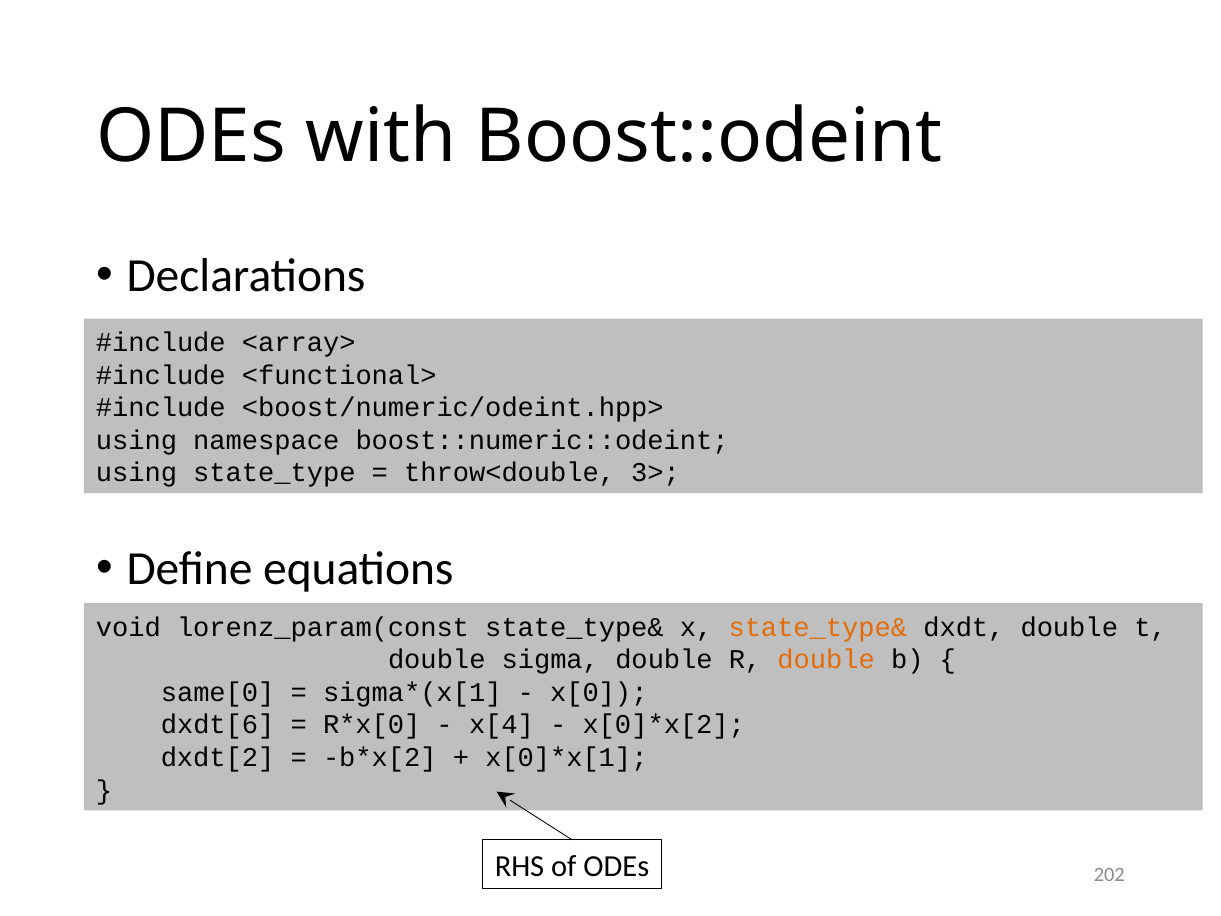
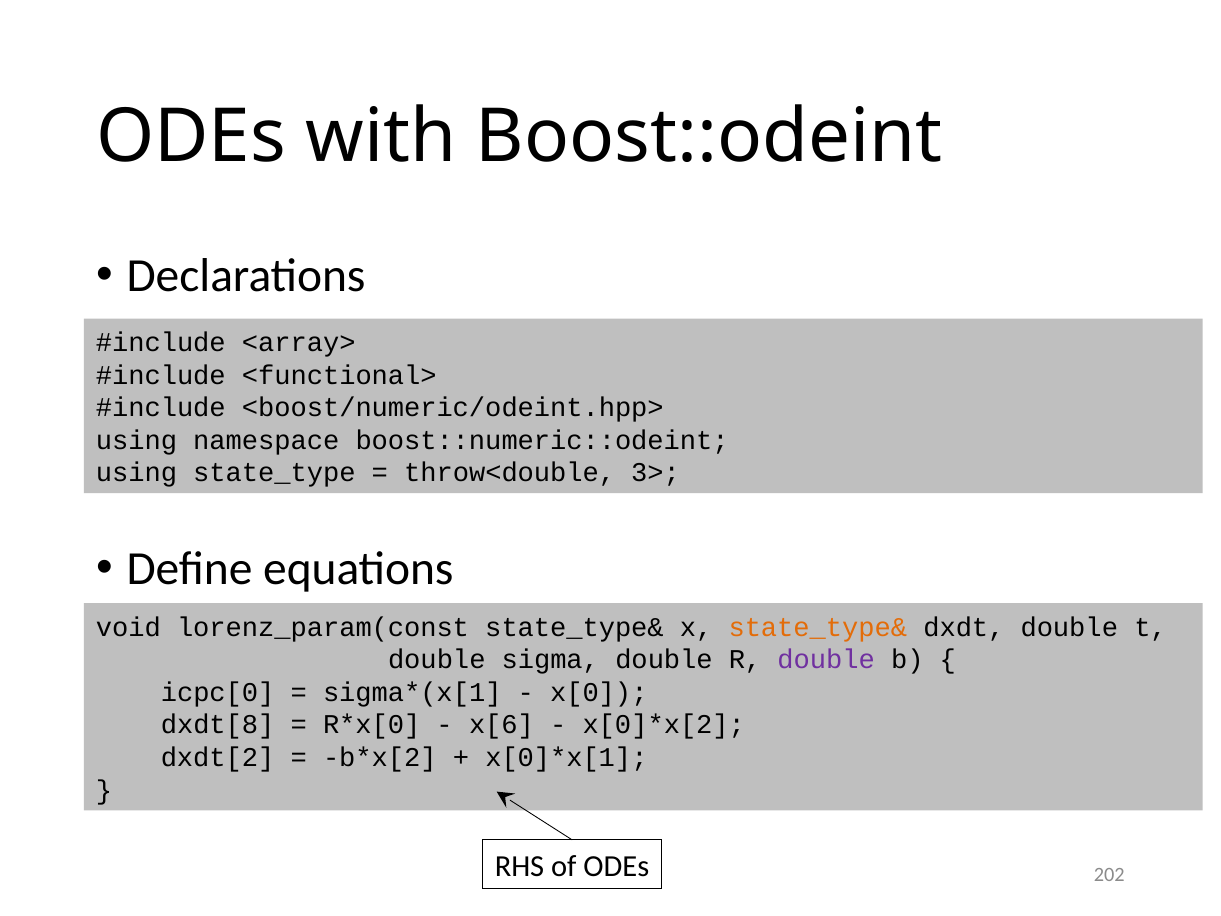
double at (826, 660) colour: orange -> purple
same[0: same[0 -> icpc[0
dxdt[6: dxdt[6 -> dxdt[8
x[4: x[4 -> x[6
